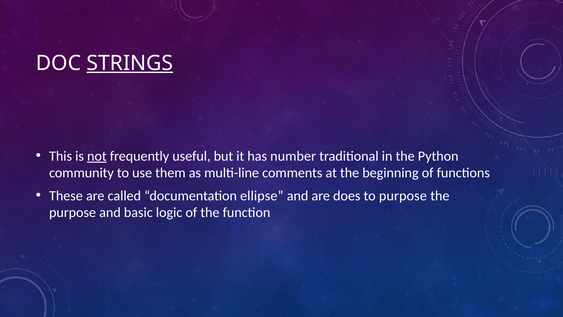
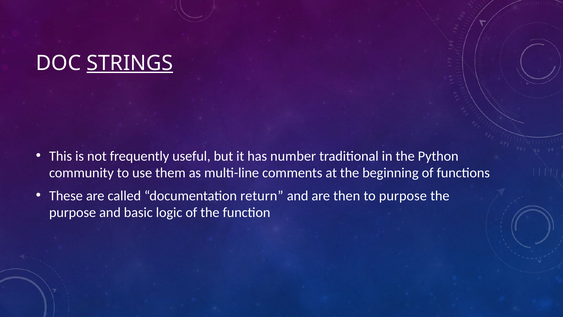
not underline: present -> none
ellipse: ellipse -> return
does: does -> then
